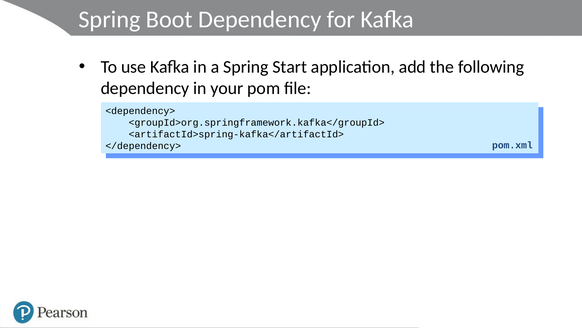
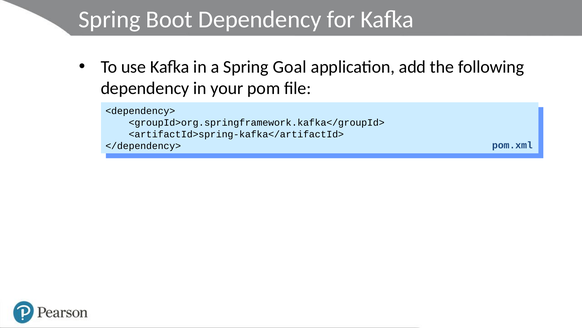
Start: Start -> Goal
